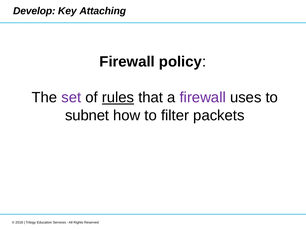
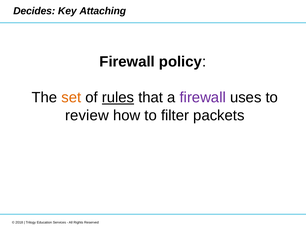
Develop: Develop -> Decides
set colour: purple -> orange
subnet: subnet -> review
